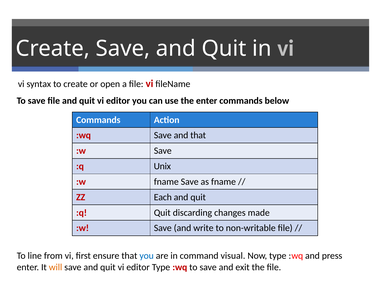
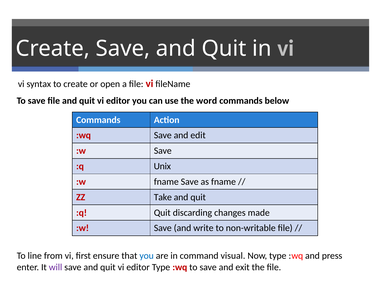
the enter: enter -> word
and that: that -> edit
Each: Each -> Take
will colour: orange -> purple
